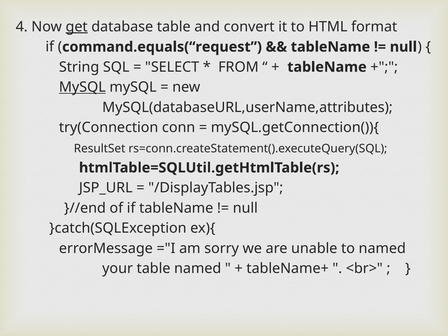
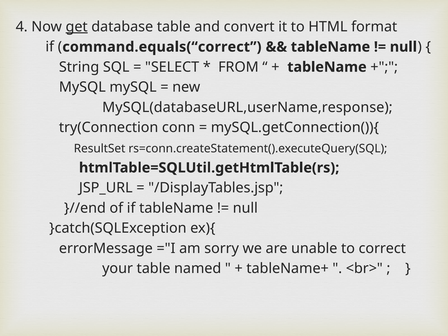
command.equals(“request: command.equals(“request -> command.equals(“correct
MySQL at (82, 87) underline: present -> none
MySQL(databaseURL,userName,attributes: MySQL(databaseURL,userName,attributes -> MySQL(databaseURL,userName,response
to named: named -> correct
